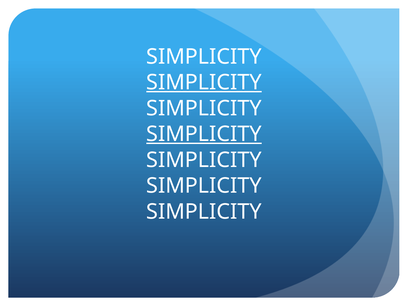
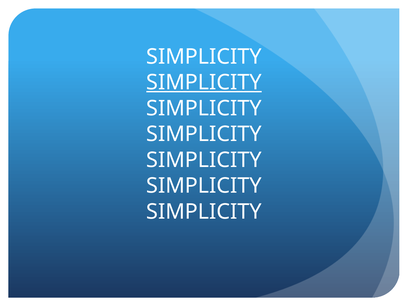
SIMPLICITY at (204, 134) underline: present -> none
